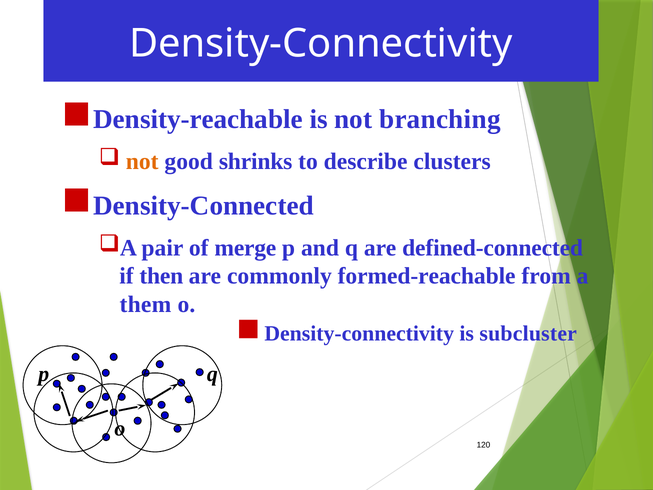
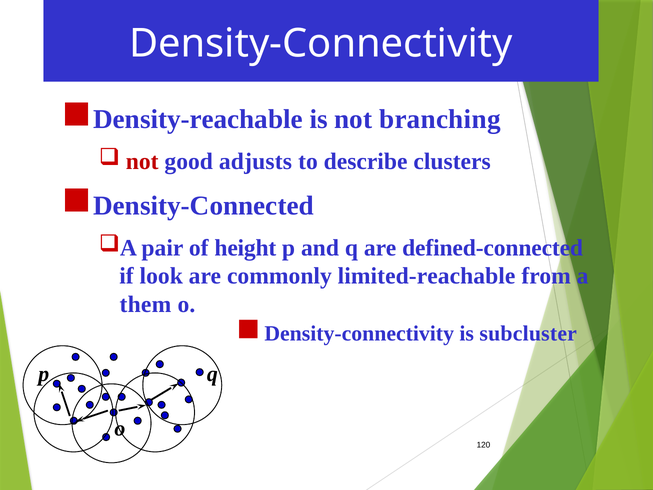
not at (142, 161) colour: orange -> red
shrinks: shrinks -> adjusts
merge: merge -> height
then: then -> look
formed-reachable: formed-reachable -> limited-reachable
